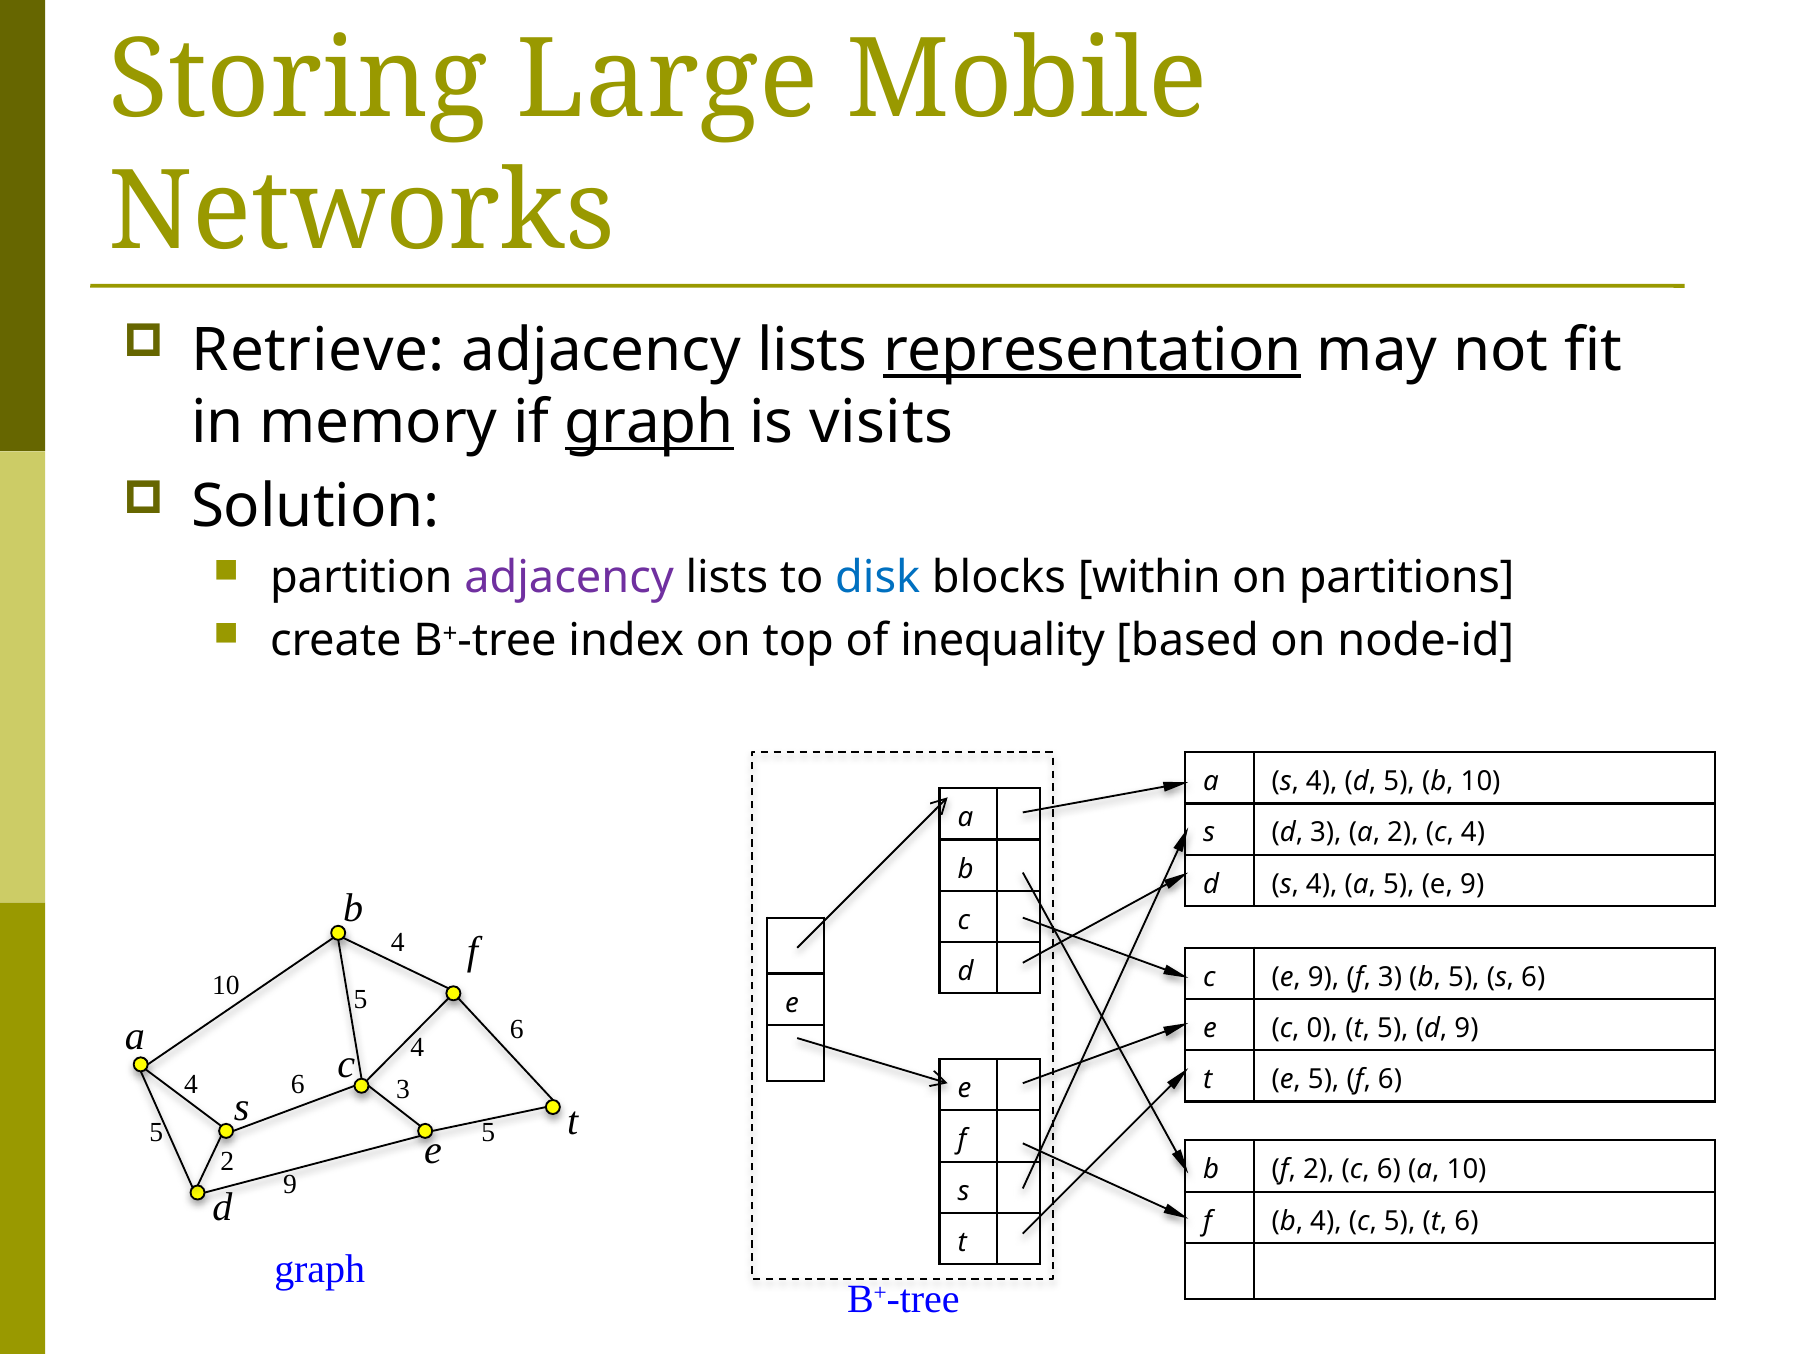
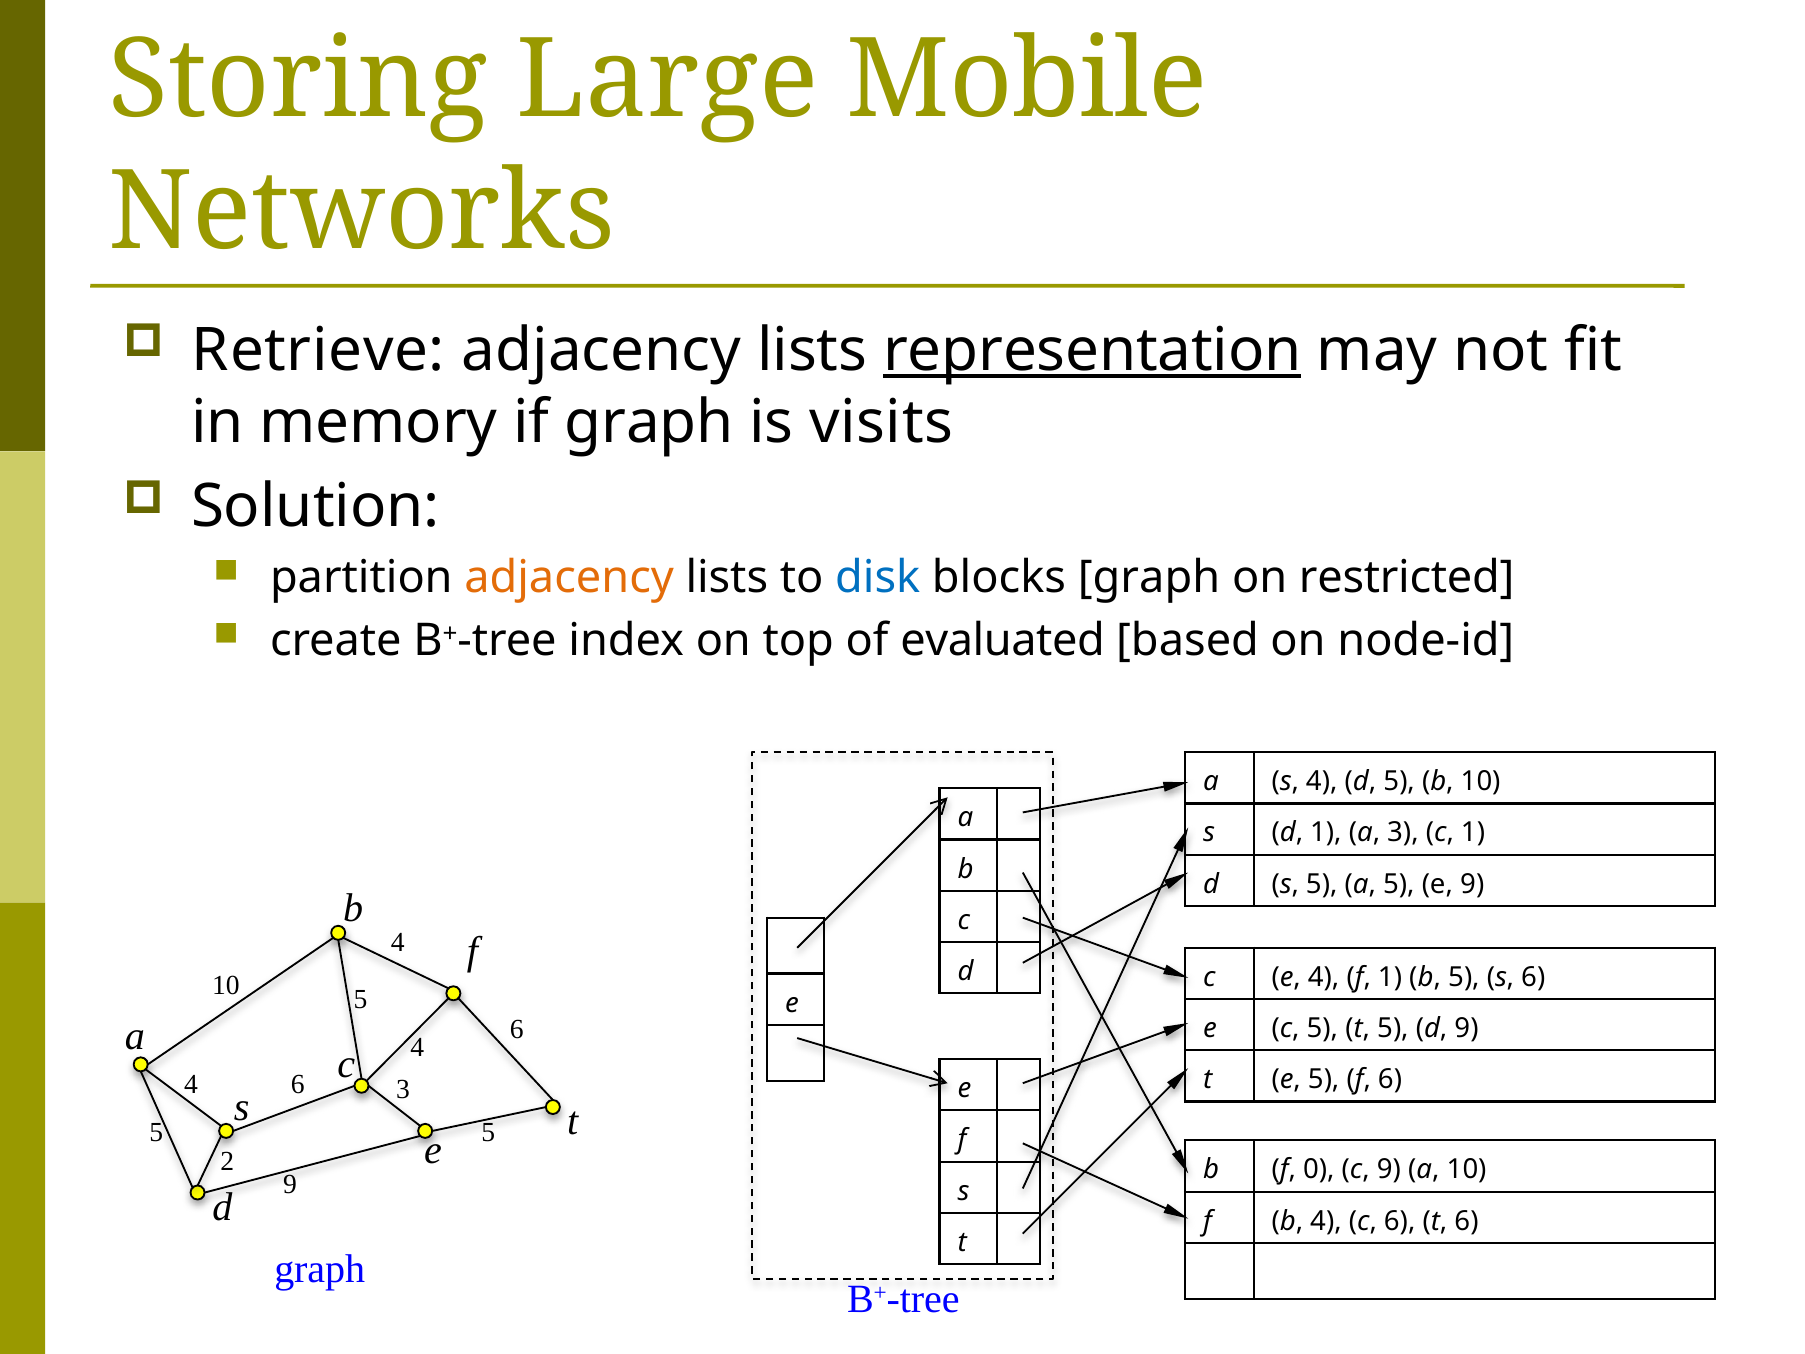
graph at (649, 422) underline: present -> none
adjacency at (569, 578) colour: purple -> orange
blocks within: within -> graph
partitions: partitions -> restricted
inequality: inequality -> evaluated
d 3: 3 -> 1
a 2: 2 -> 3
c 4: 4 -> 1
d s 4: 4 -> 5
c e 9: 9 -> 4
f 3: 3 -> 1
c 0: 0 -> 5
f 2: 2 -> 0
c 6: 6 -> 9
c 5: 5 -> 6
